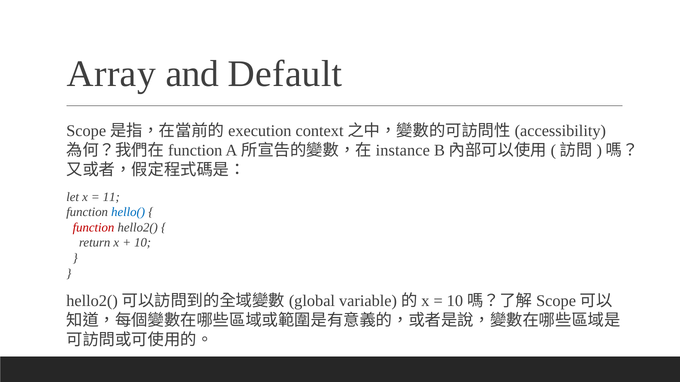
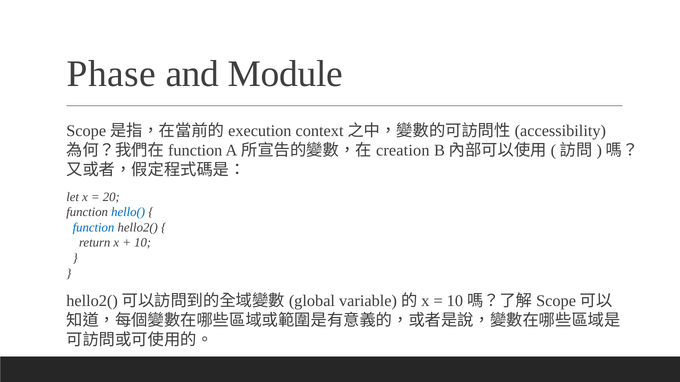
Array: Array -> Phase
Default: Default -> Module
instance: instance -> creation
11: 11 -> 20
function at (94, 228) colour: red -> blue
